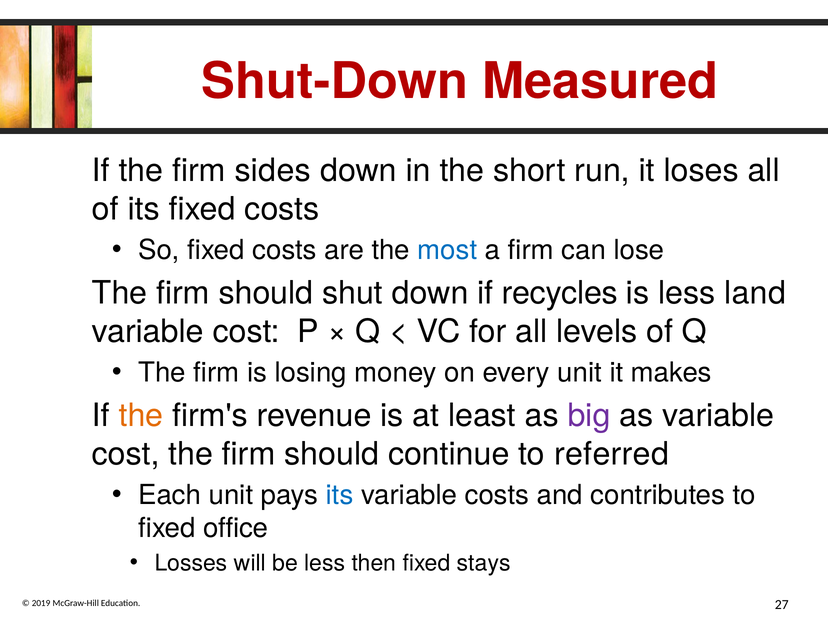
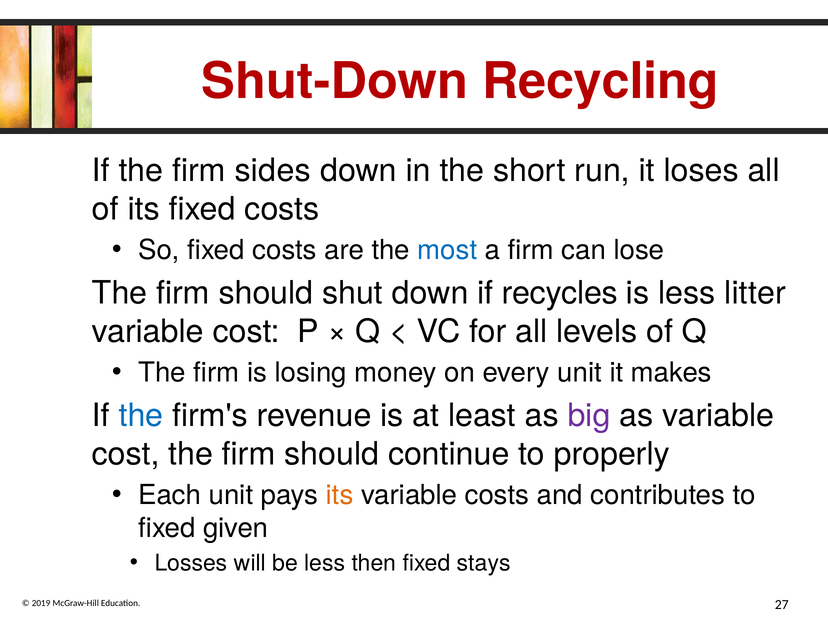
Measured: Measured -> Recycling
land: land -> litter
the at (141, 415) colour: orange -> blue
referred: referred -> properly
its at (340, 495) colour: blue -> orange
office: office -> given
